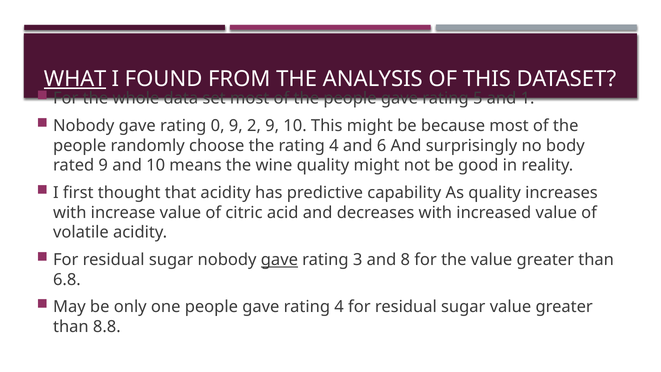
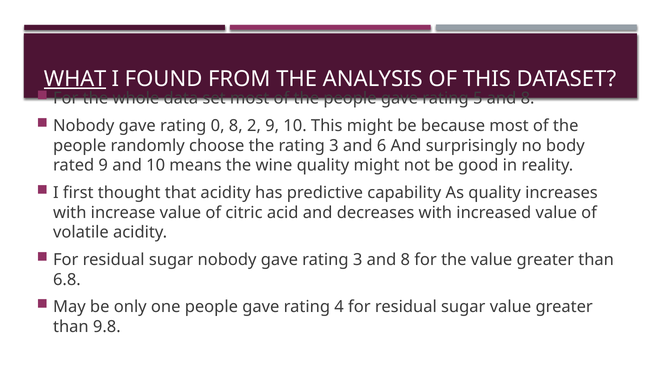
5 and 1: 1 -> 8
0 9: 9 -> 8
the rating 4: 4 -> 3
gave at (279, 260) underline: present -> none
8.8: 8.8 -> 9.8
